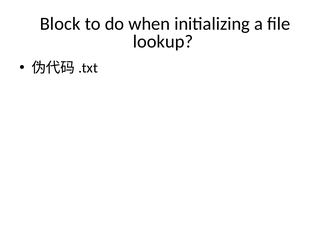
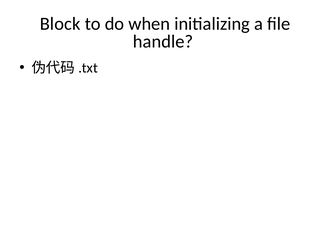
lookup: lookup -> handle
